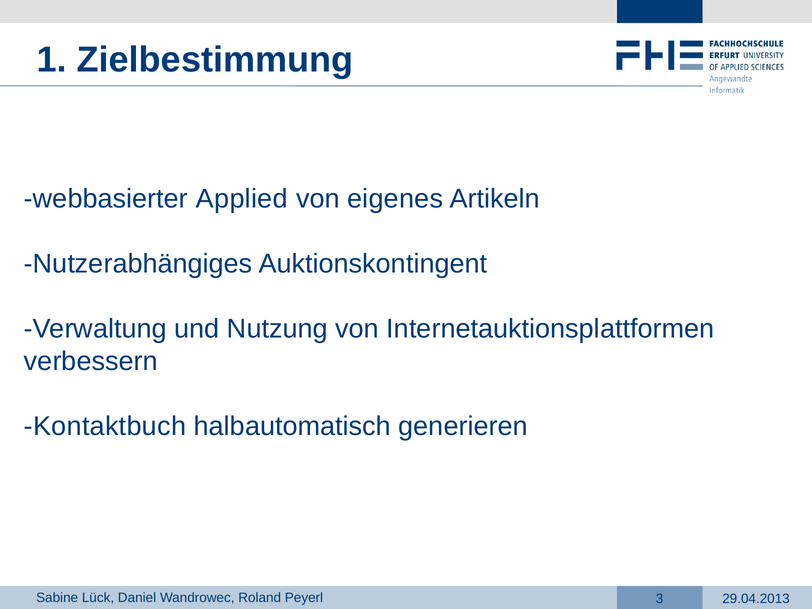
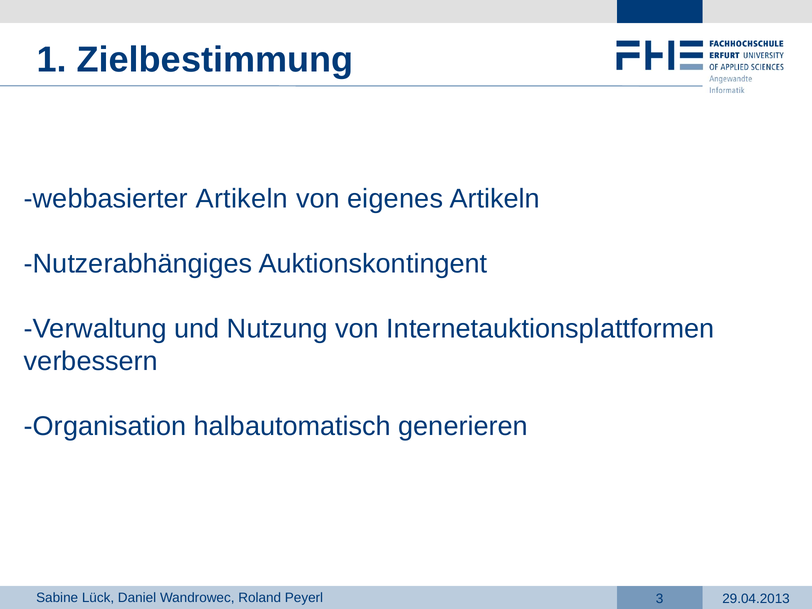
webbasierter Applied: Applied -> Artikeln
Kontaktbuch: Kontaktbuch -> Organisation
